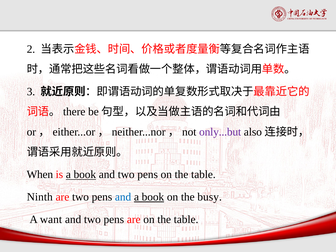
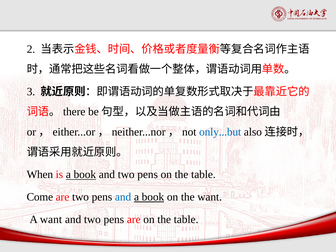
only...but colour: purple -> blue
Ninth: Ninth -> Come
the busy: busy -> want
